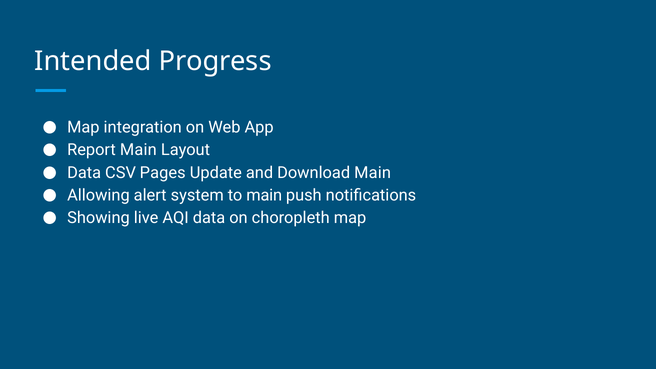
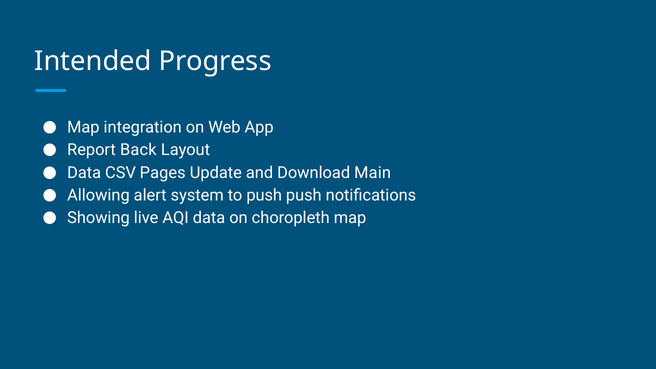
Report Main: Main -> Back
to main: main -> push
